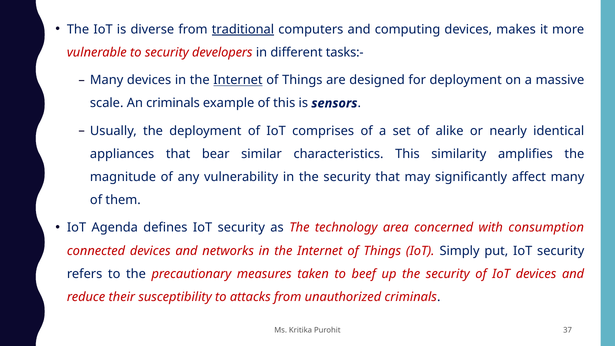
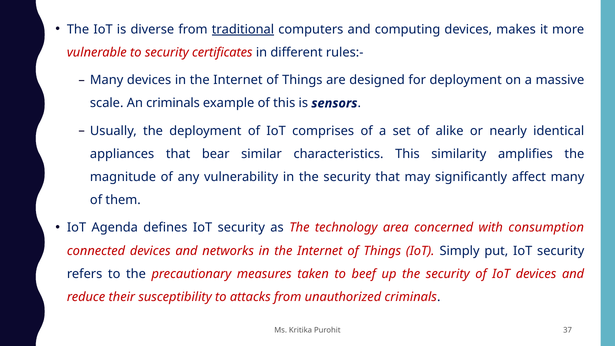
developers: developers -> certificates
tasks:-: tasks:- -> rules:-
Internet at (238, 80) underline: present -> none
